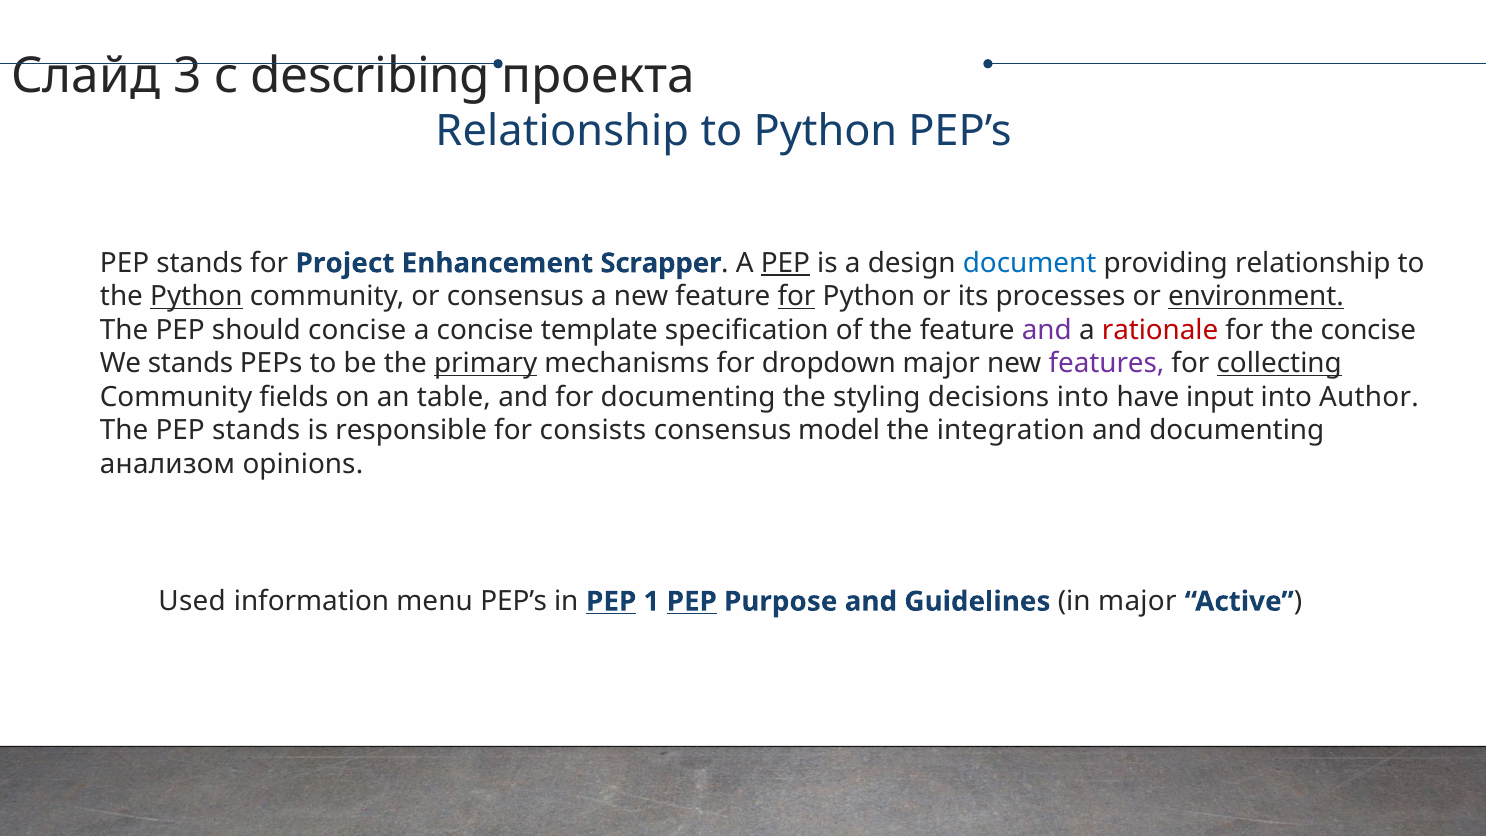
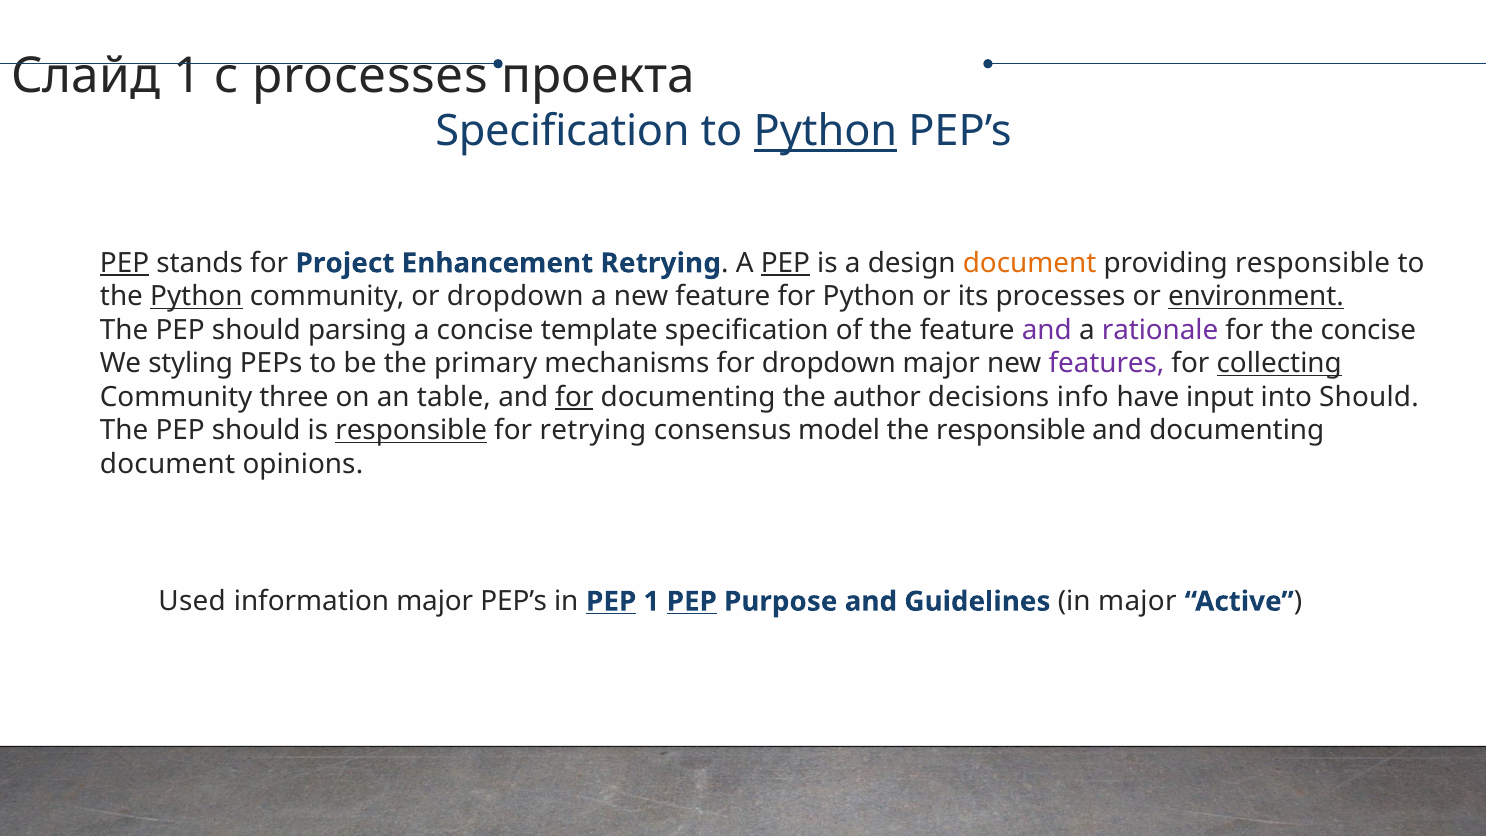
Слайд 3: 3 -> 1
с describing: describing -> processes
Relationship at (562, 132): Relationship -> Specification
Python at (825, 132) underline: none -> present
PEP at (125, 263) underline: none -> present
Enhancement Scrapper: Scrapper -> Retrying
document at (1030, 263) colour: blue -> orange
providing relationship: relationship -> responsible
or consensus: consensus -> dropdown
for at (796, 297) underline: present -> none
should concise: concise -> parsing
rationale colour: red -> purple
We stands: stands -> styling
primary underline: present -> none
fields: fields -> three
for at (574, 397) underline: none -> present
styling: styling -> author
decisions into: into -> info
into Author: Author -> Should
stands at (256, 430): stands -> should
responsible at (411, 430) underline: none -> present
for consists: consists -> retrying
the integration: integration -> responsible
анализом at (168, 464): анализом -> document
information menu: menu -> major
